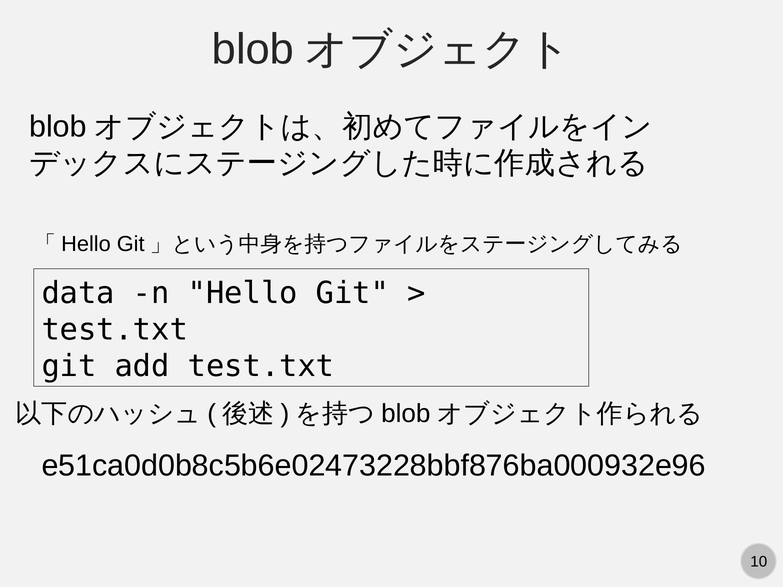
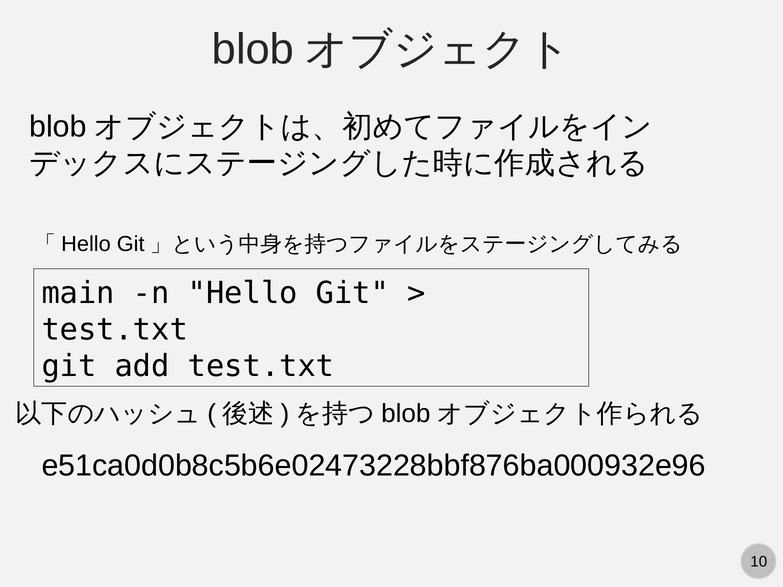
data: data -> main
